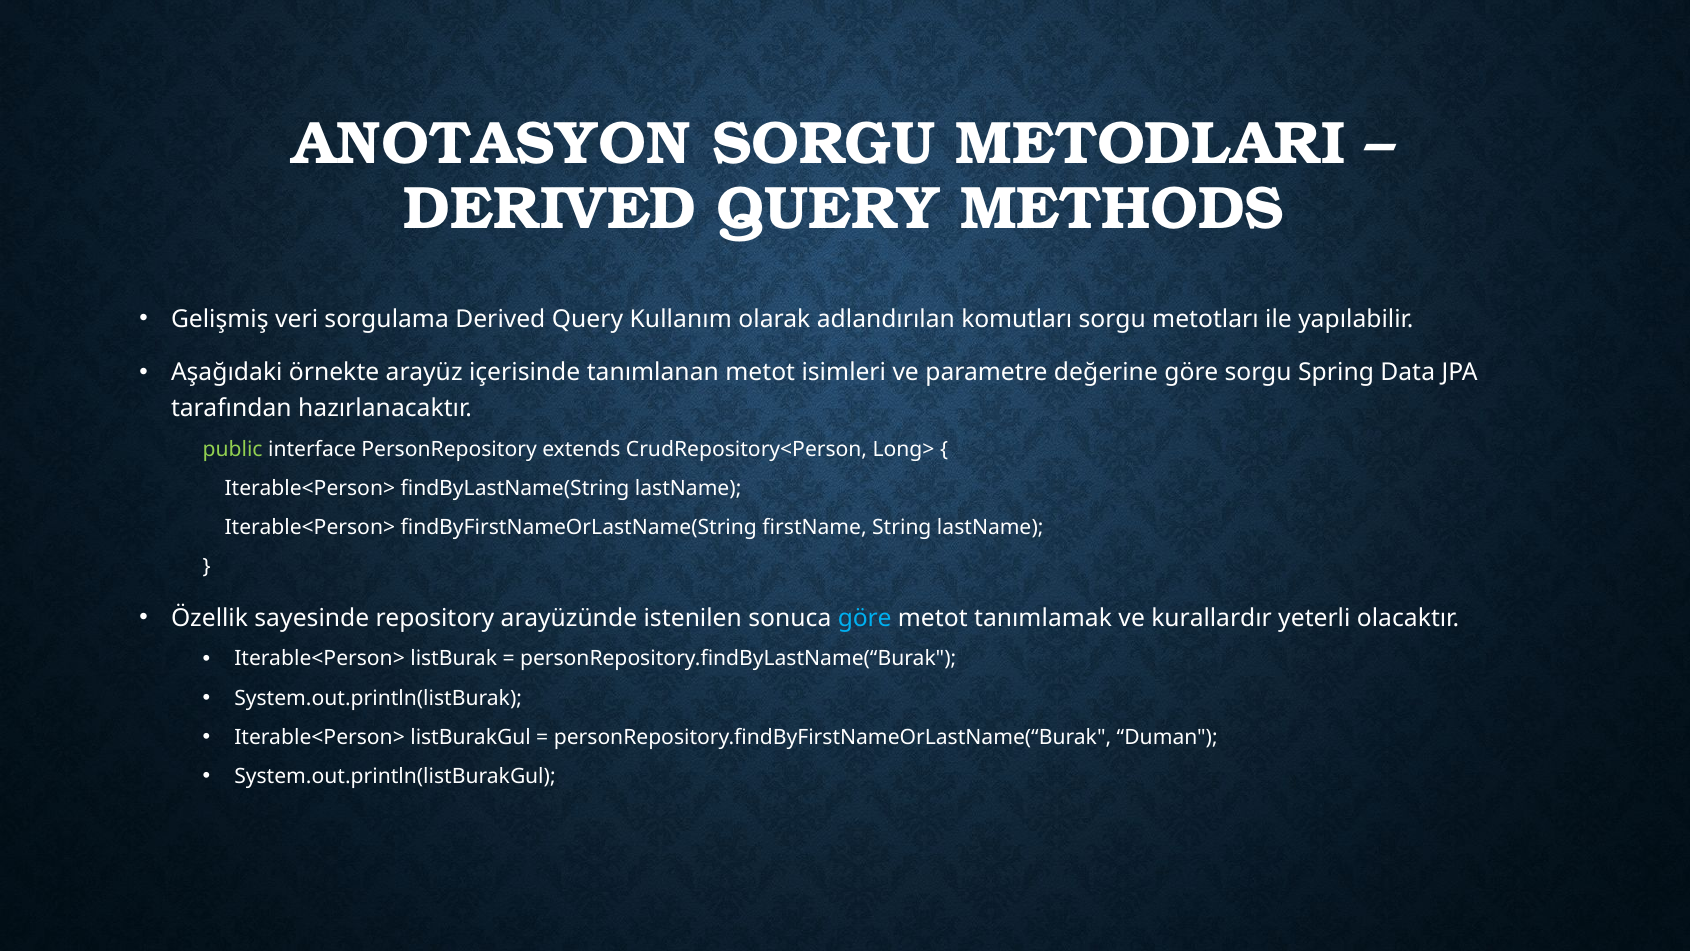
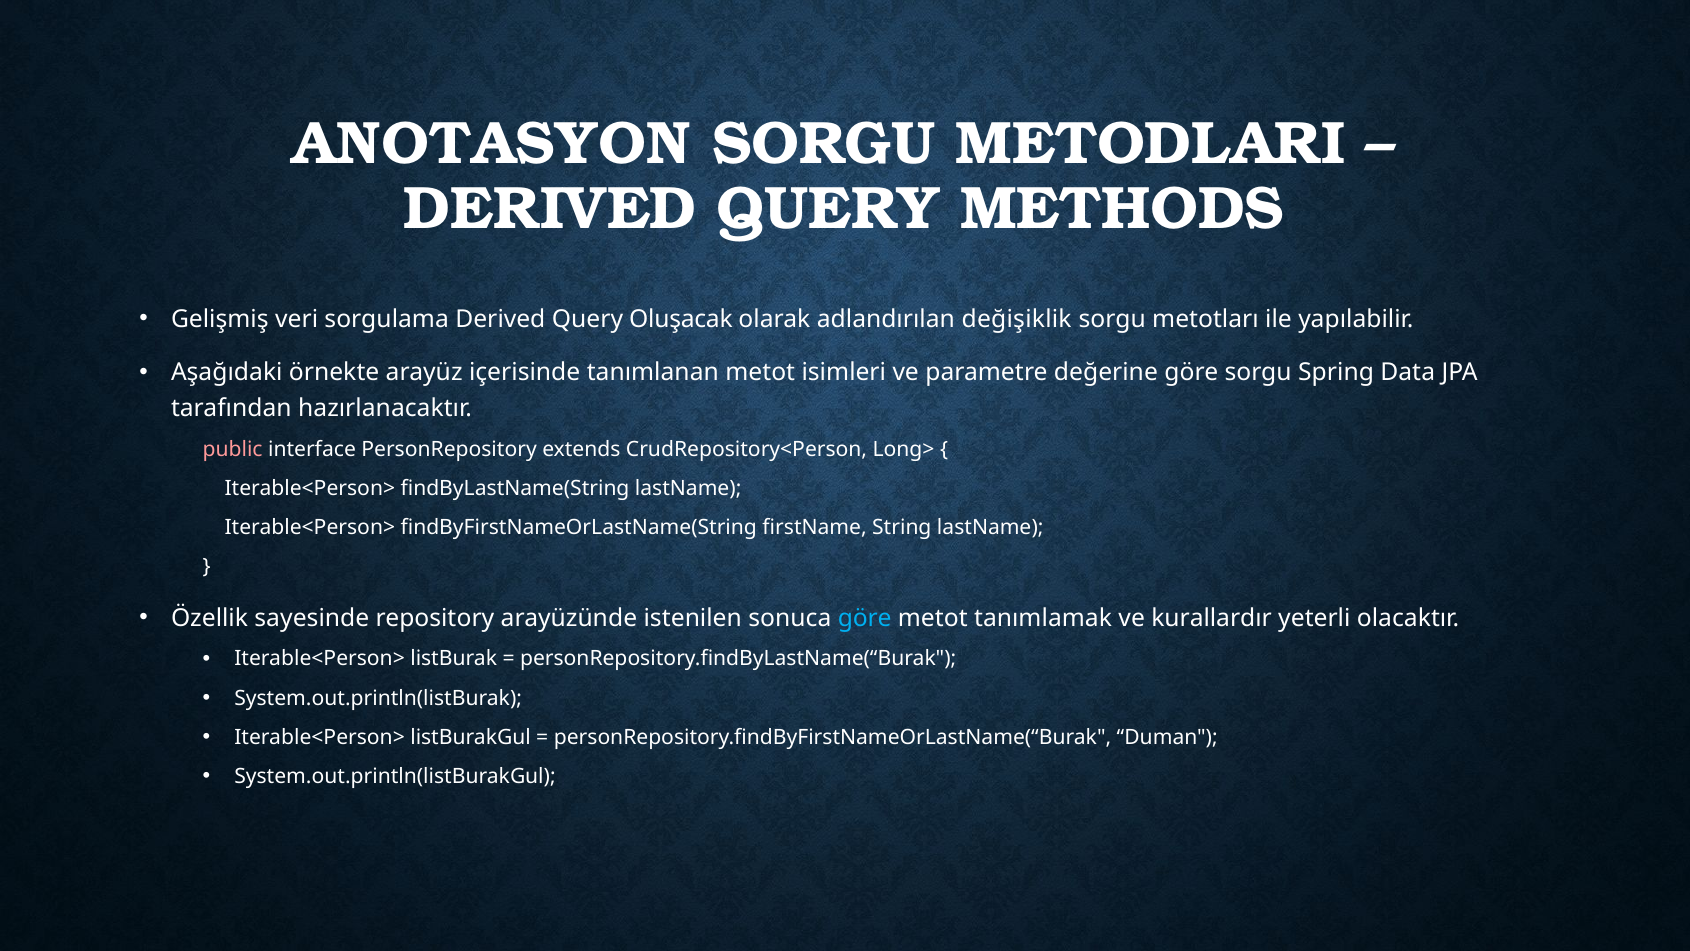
Kullanım: Kullanım -> Oluşacak
komutları: komutları -> değişiklik
public colour: light green -> pink
